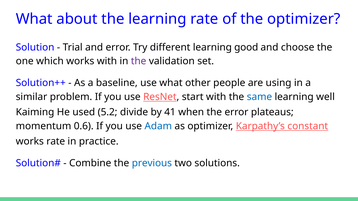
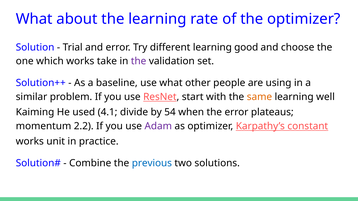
works with: with -> take
same colour: blue -> orange
5.2: 5.2 -> 4.1
41: 41 -> 54
0.6: 0.6 -> 2.2
Adam colour: blue -> purple
works rate: rate -> unit
